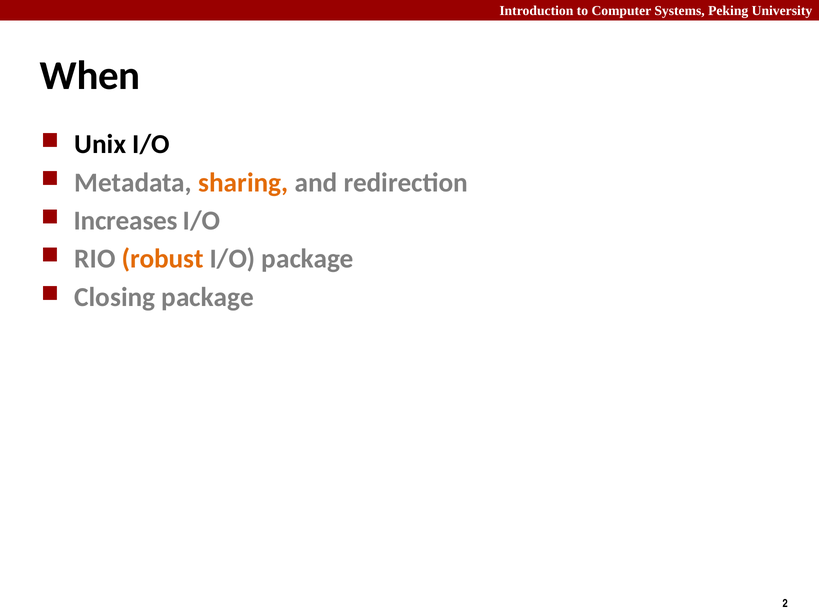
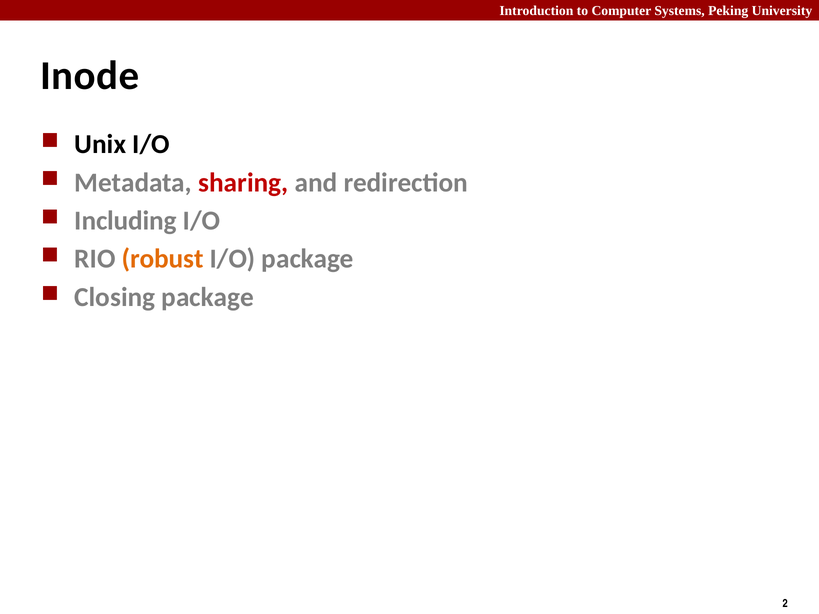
When: When -> Inode
sharing colour: orange -> red
Increases: Increases -> Including
